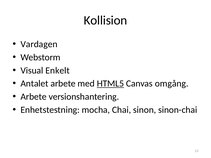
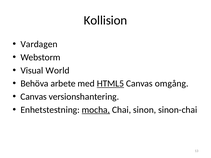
Enkelt: Enkelt -> World
Antalet: Antalet -> Behöva
Arbete at (34, 97): Arbete -> Canvas
mocha underline: none -> present
